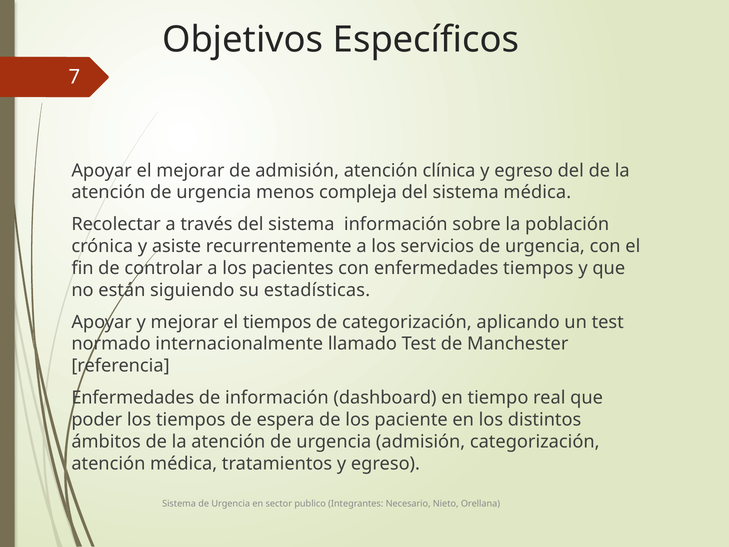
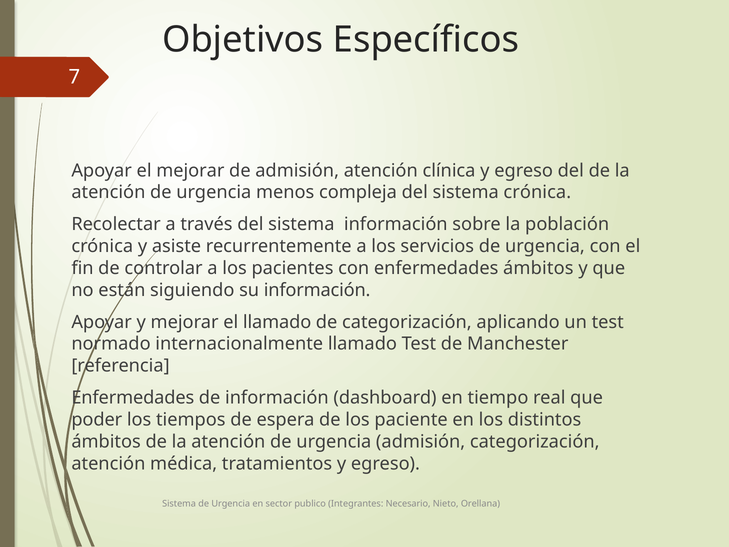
sistema médica: médica -> crónica
enfermedades tiempos: tiempos -> ámbitos
su estadísticas: estadísticas -> información
el tiempos: tiempos -> llamado
